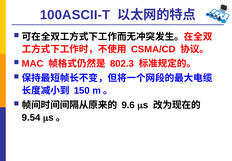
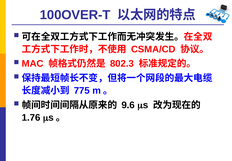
100ASCII-T: 100ASCII-T -> 100OVER-T
150: 150 -> 775
9.54: 9.54 -> 1.76
